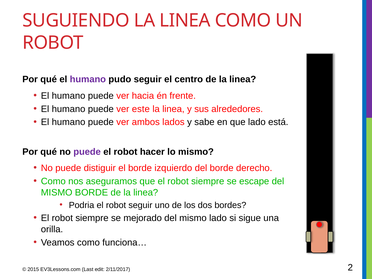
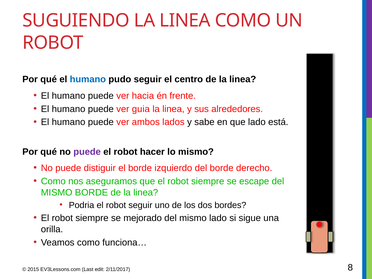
humano at (88, 79) colour: purple -> blue
este: este -> guia
2: 2 -> 8
